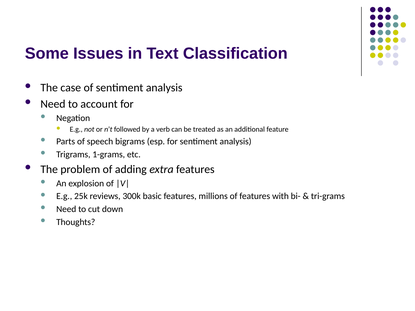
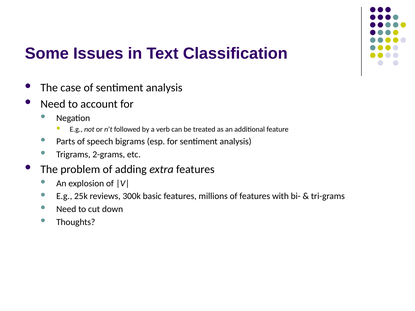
1-grams: 1-grams -> 2-grams
